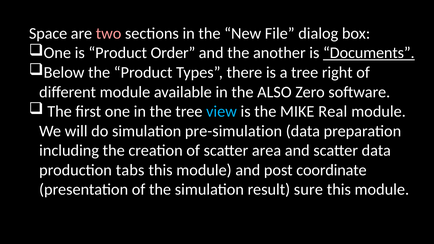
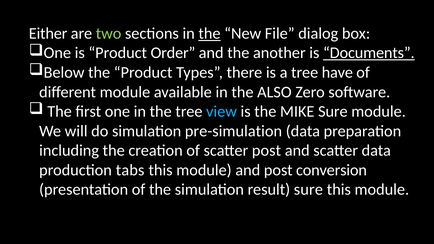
Space: Space -> Either
two colour: pink -> light green
the at (210, 33) underline: none -> present
right: right -> have
MIKE Real: Real -> Sure
scatter area: area -> post
coordinate: coordinate -> conversion
